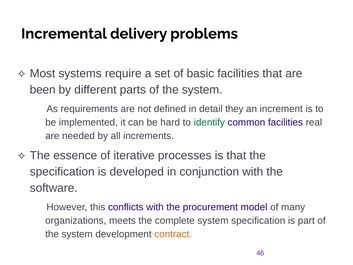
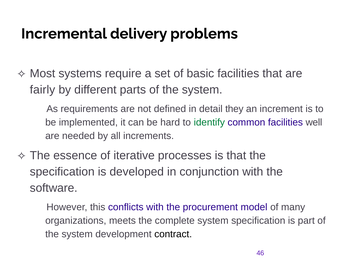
been: been -> fairly
real: real -> well
contract colour: orange -> black
